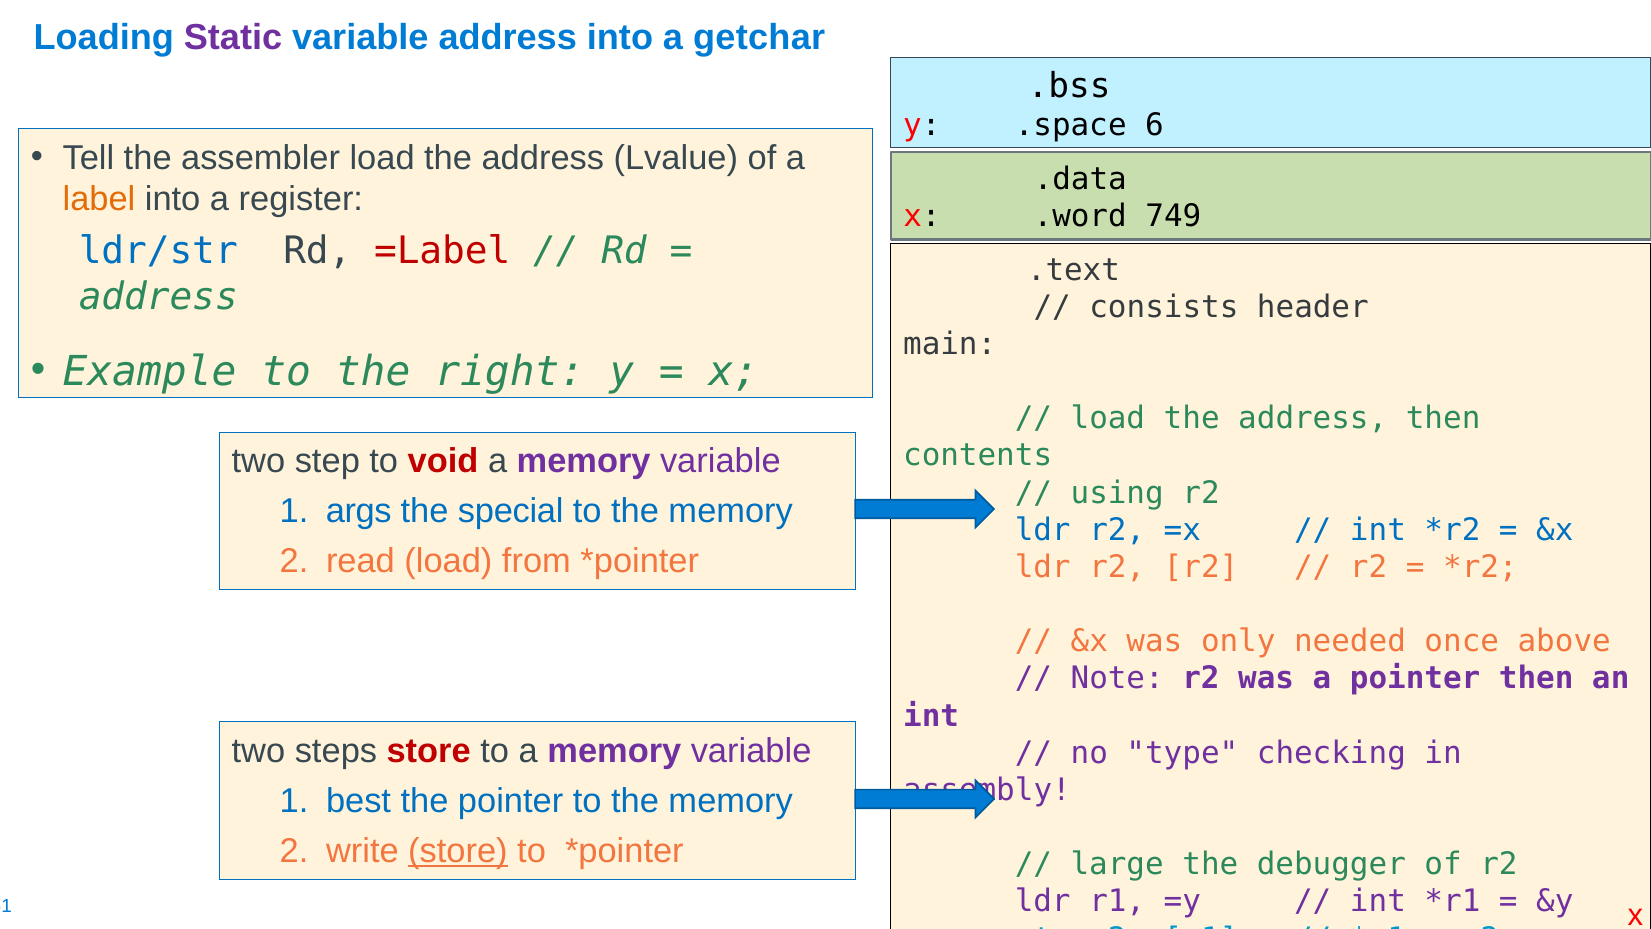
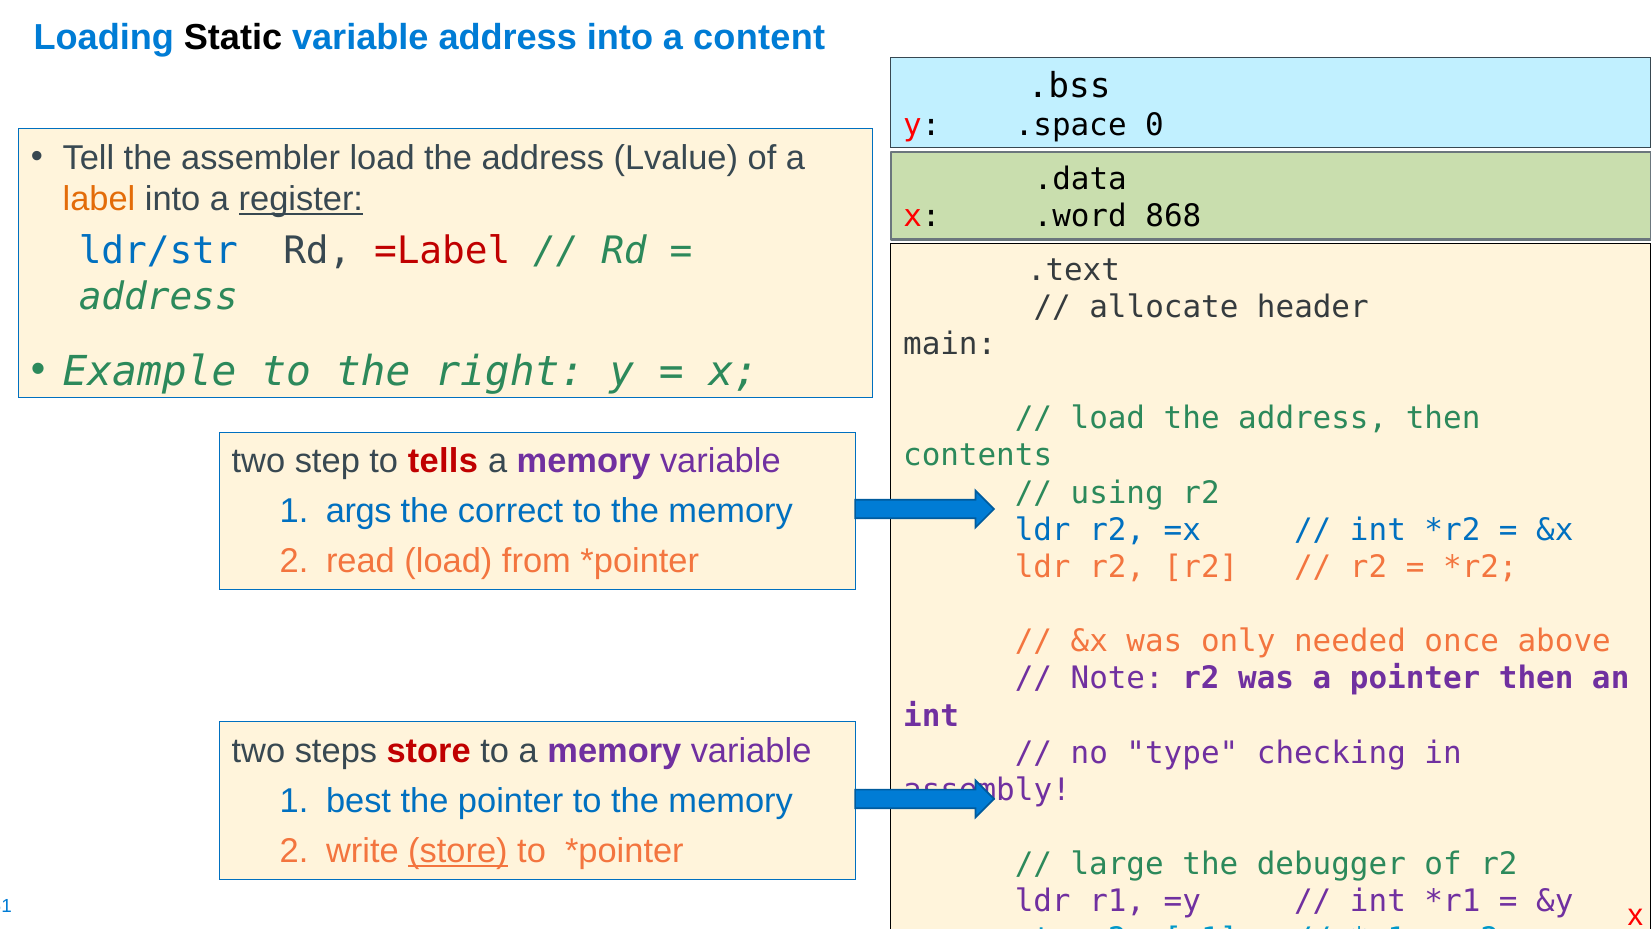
Static colour: purple -> black
getchar: getchar -> content
6: 6 -> 0
register underline: none -> present
749: 749 -> 868
consists: consists -> allocate
void: void -> tells
special: special -> correct
